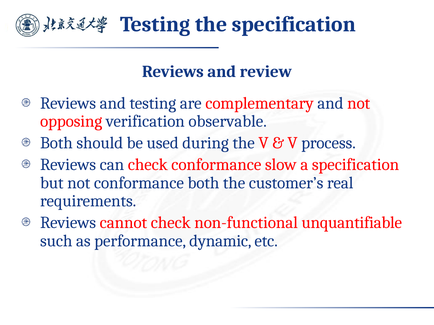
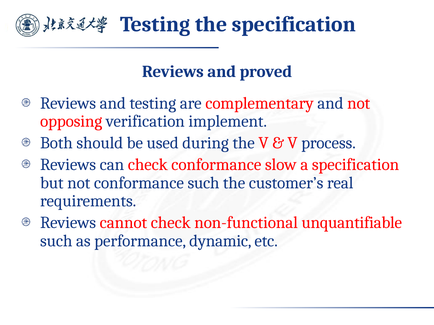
review: review -> proved
observable: observable -> implement
conformance both: both -> such
